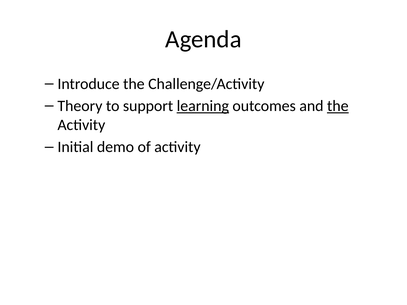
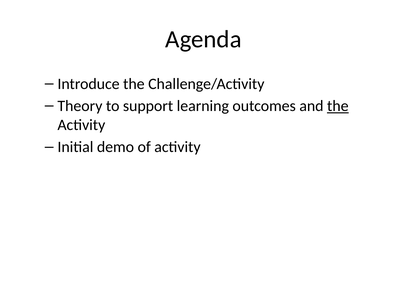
learning underline: present -> none
